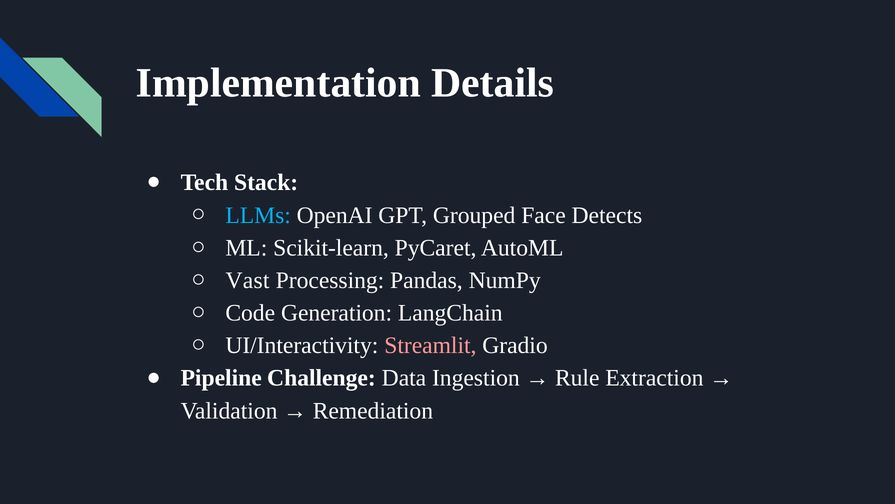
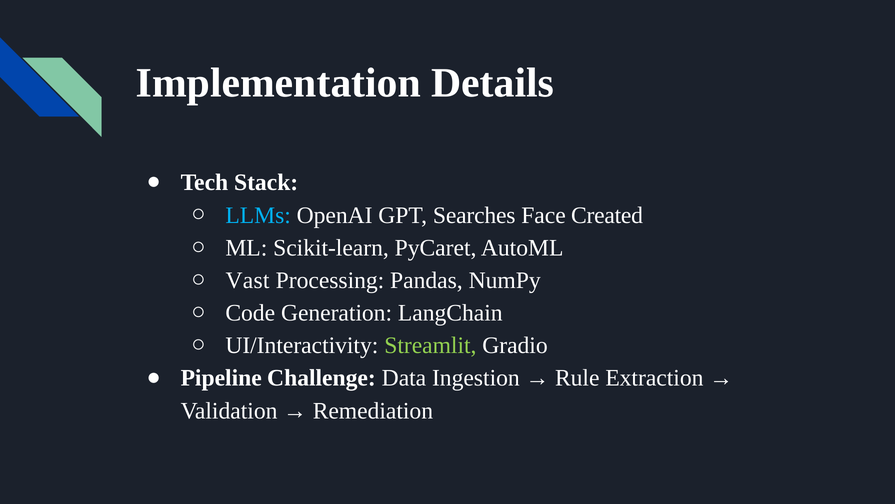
Grouped: Grouped -> Searches
Detects: Detects -> Created
Streamlit colour: pink -> light green
